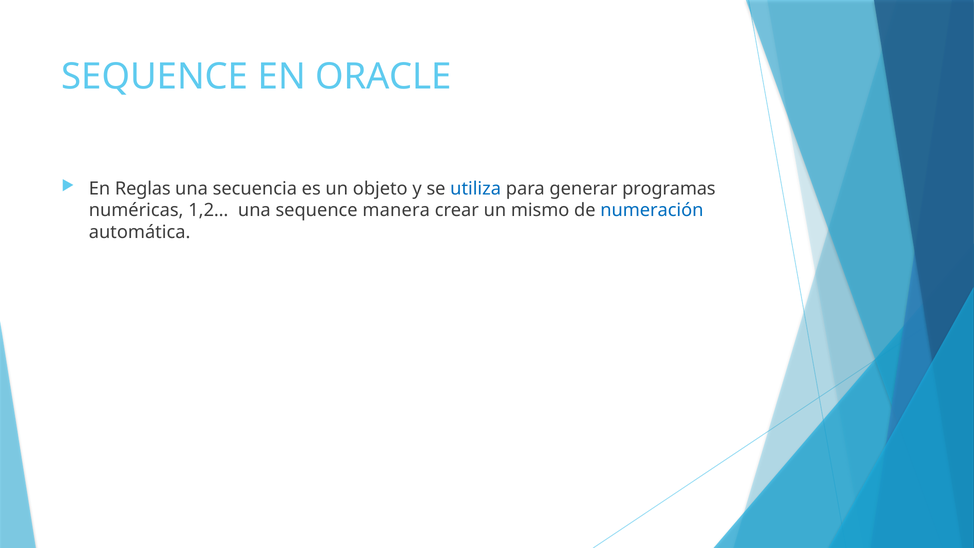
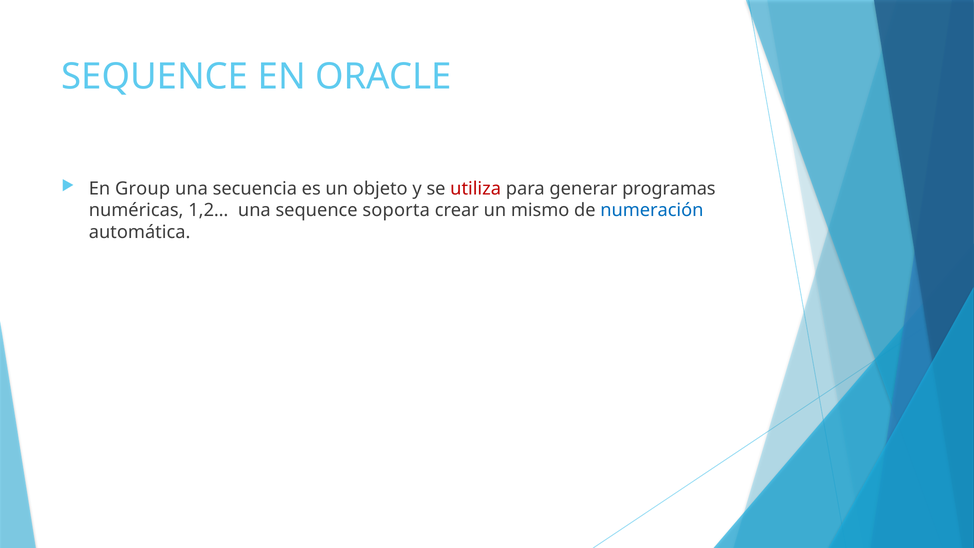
Reglas: Reglas -> Group
utiliza colour: blue -> red
manera: manera -> soporta
